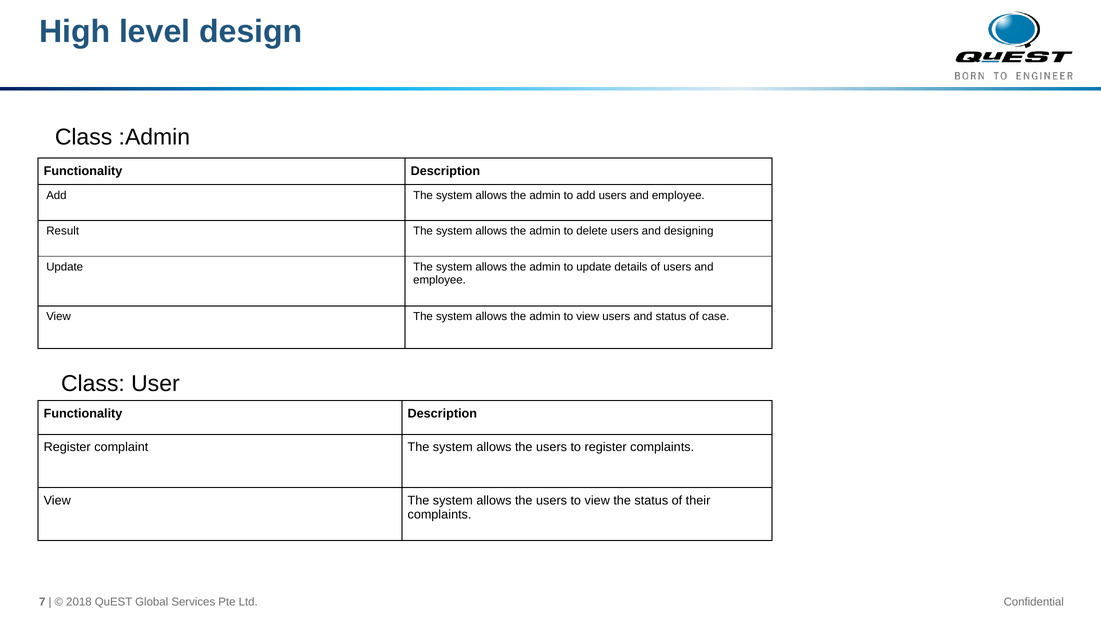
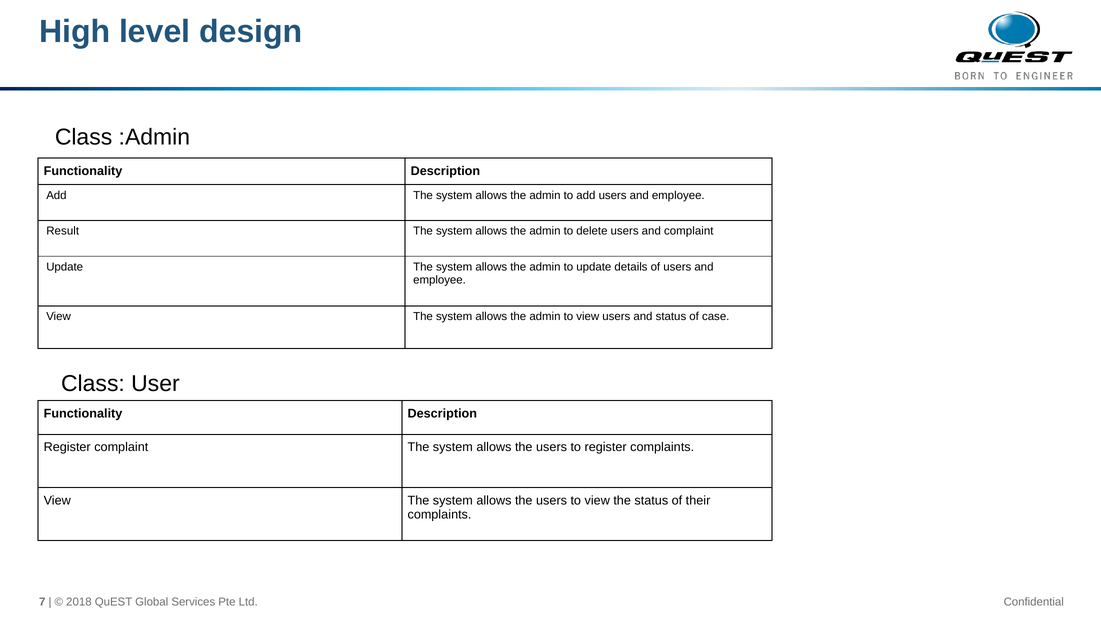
and designing: designing -> complaint
